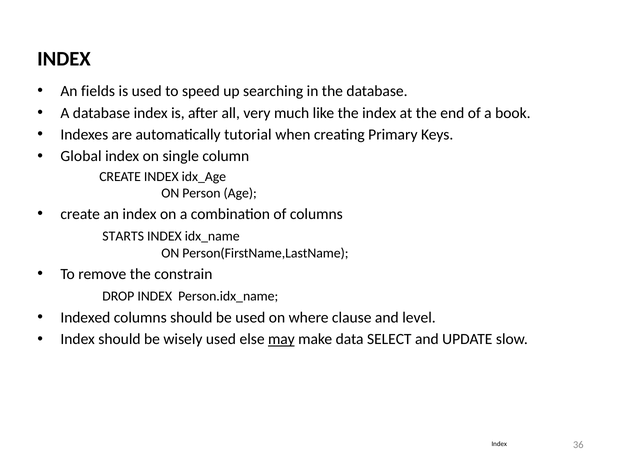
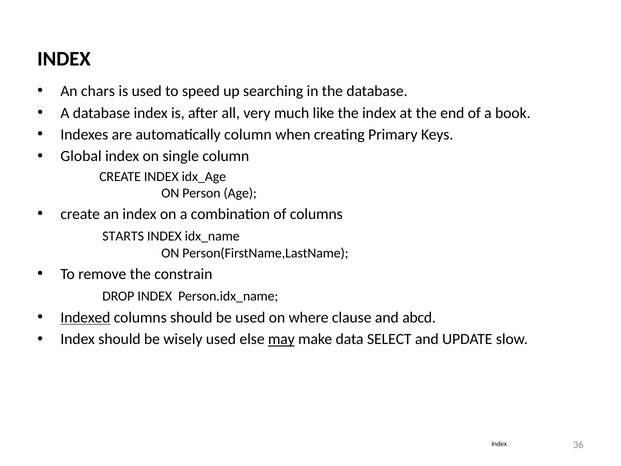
fields: fields -> chars
automatically tutorial: tutorial -> column
Indexed underline: none -> present
level: level -> abcd
